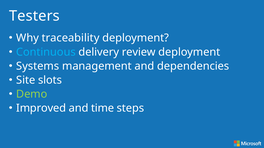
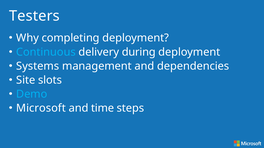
traceability: traceability -> completing
review: review -> during
Demo colour: light green -> light blue
Improved: Improved -> Microsoft
